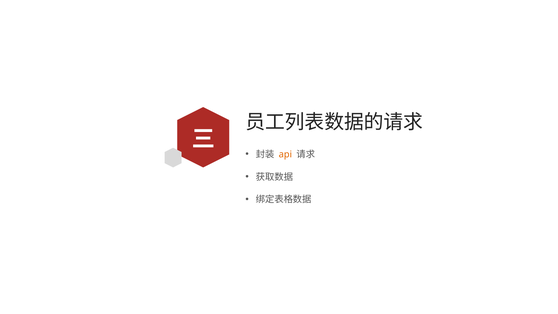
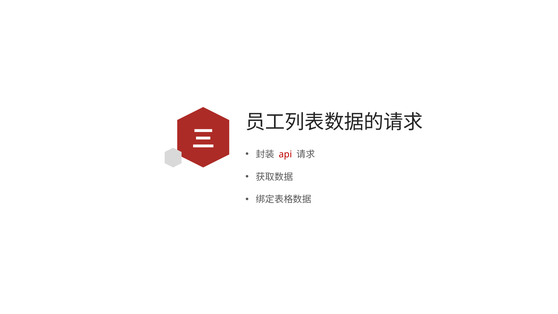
api colour: orange -> red
